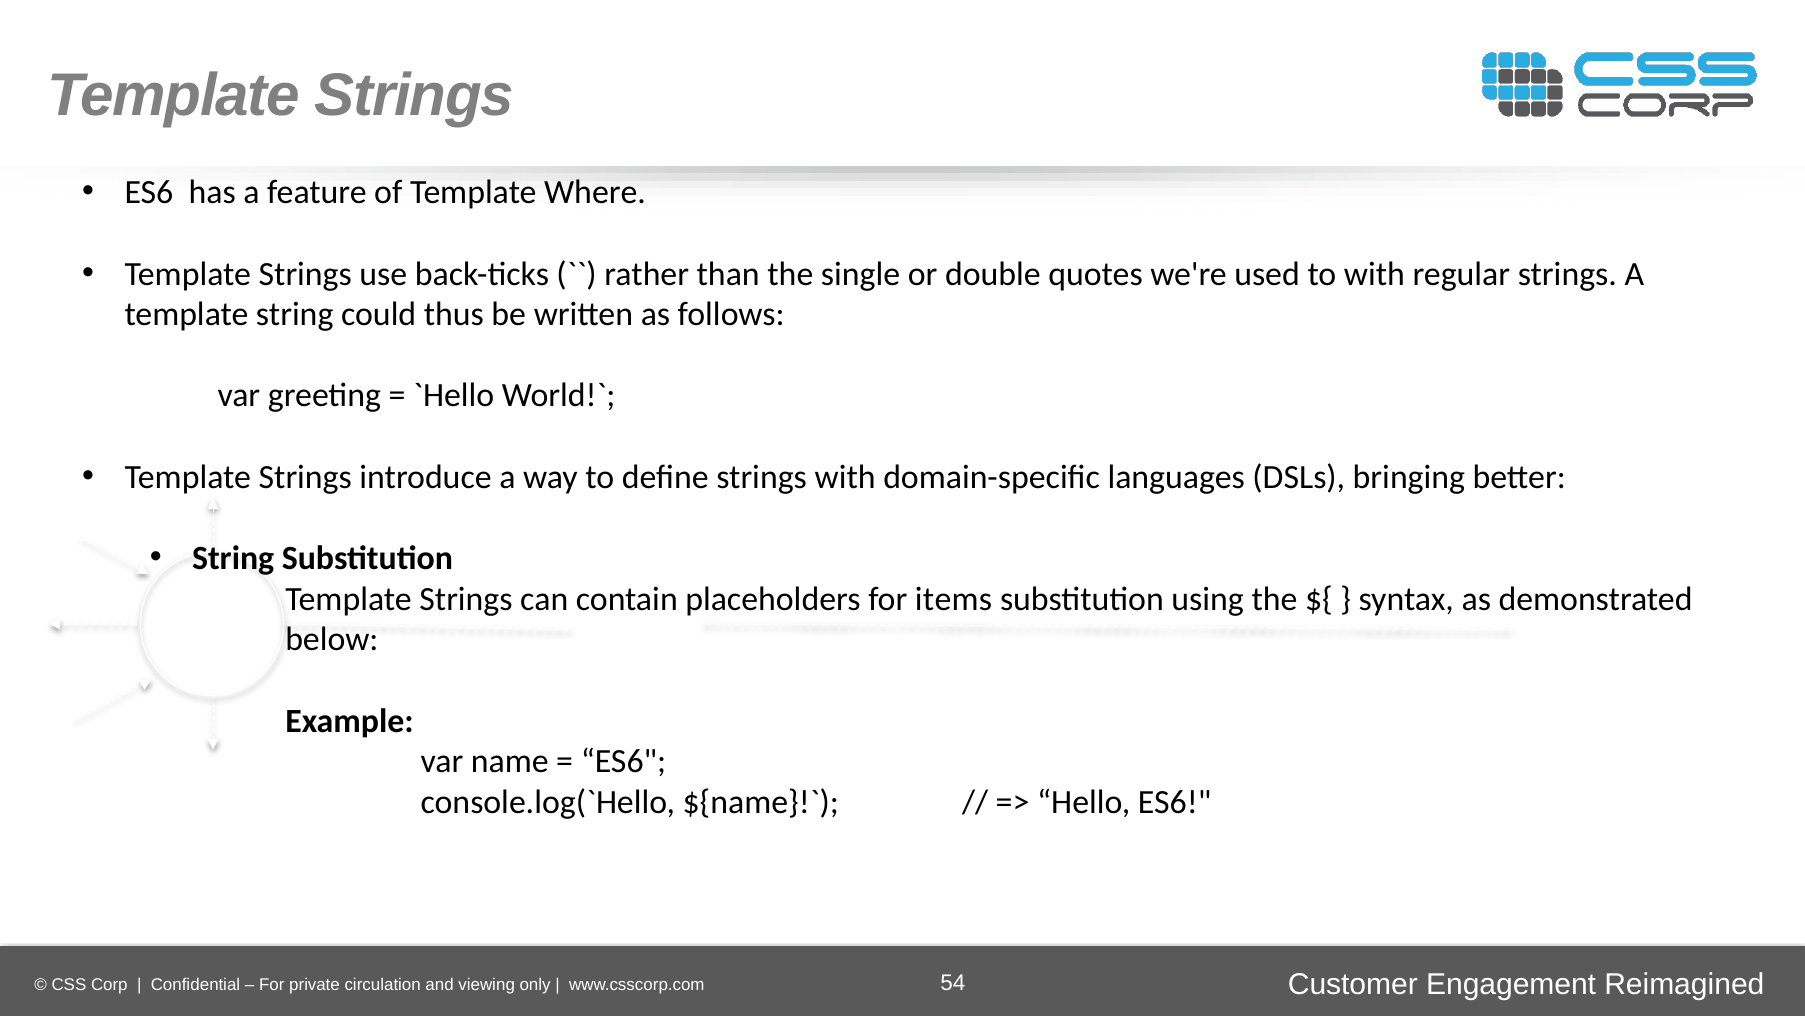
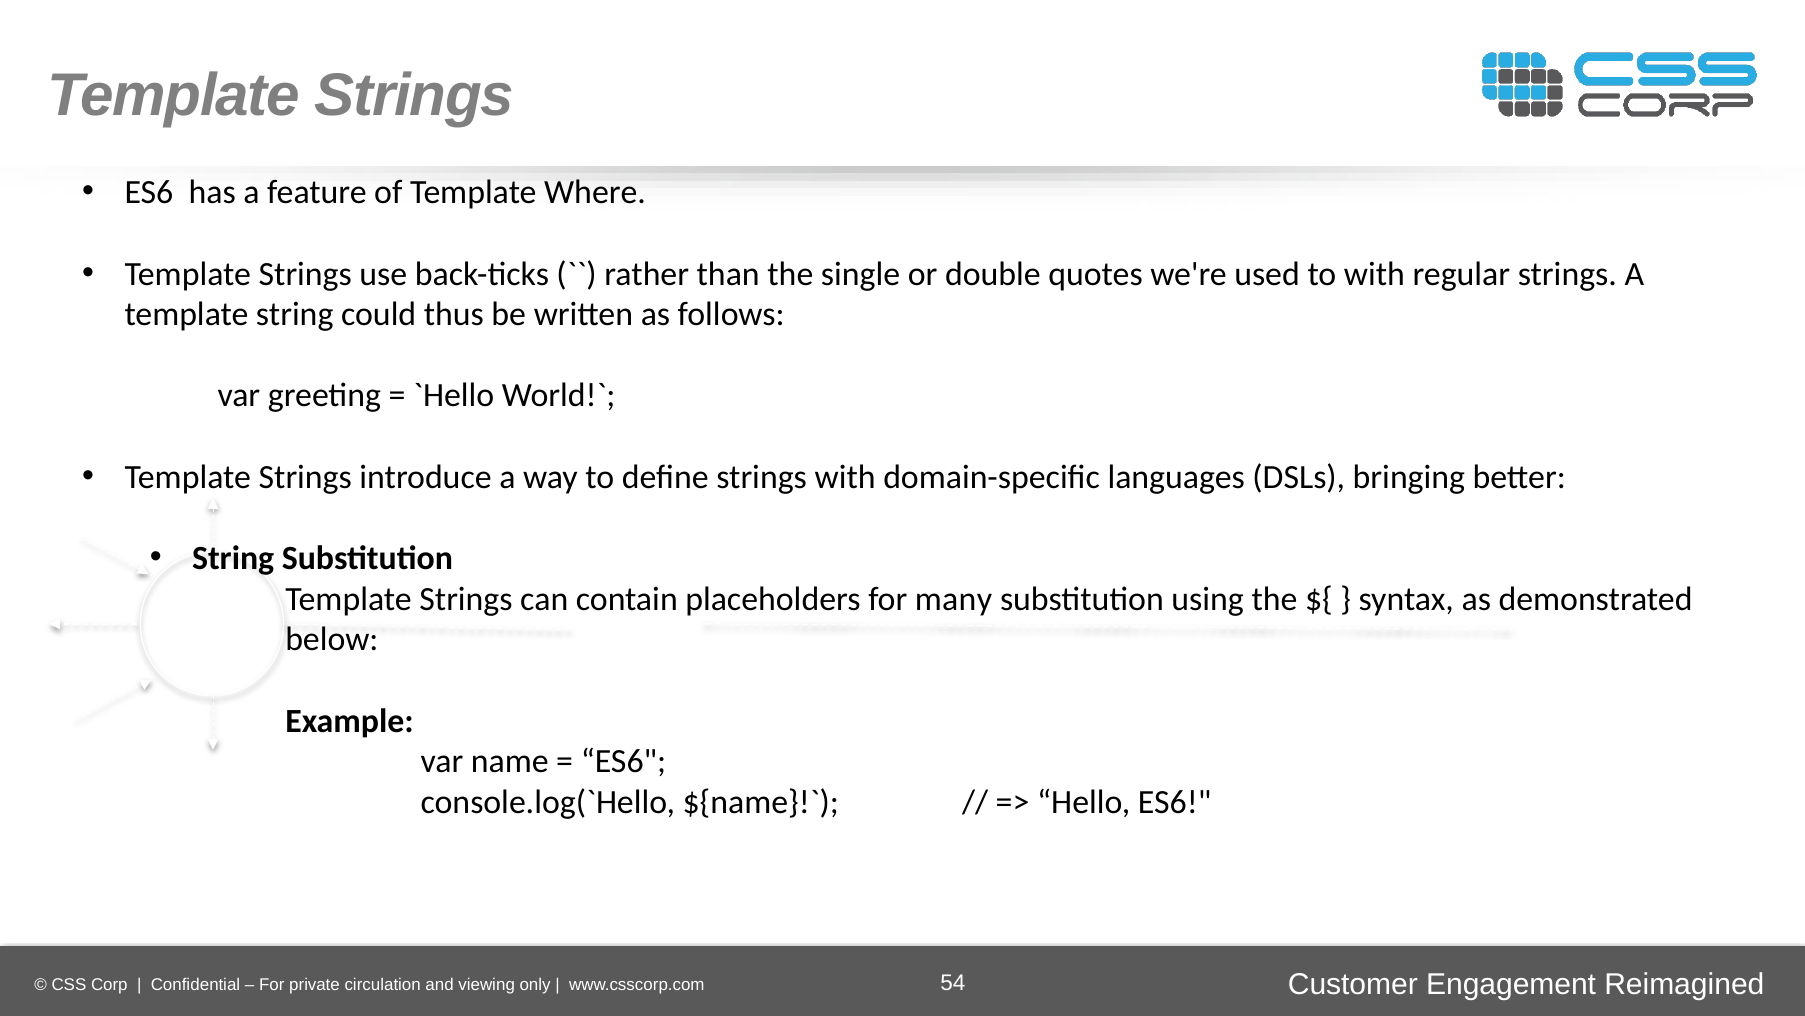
items: items -> many
